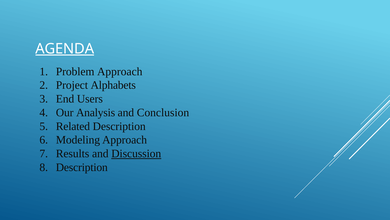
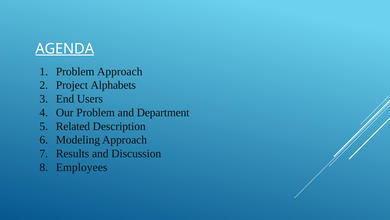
Our Analysis: Analysis -> Problem
Conclusion: Conclusion -> Department
Discussion underline: present -> none
Description at (82, 167): Description -> Employees
